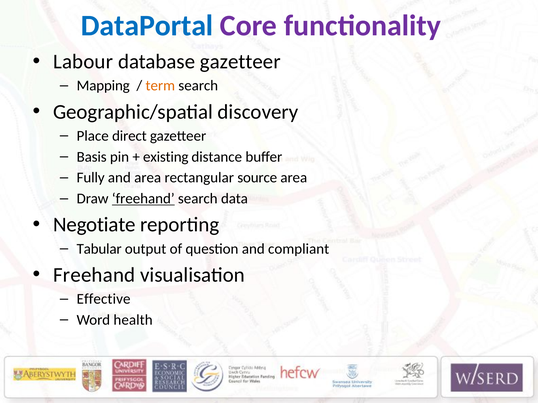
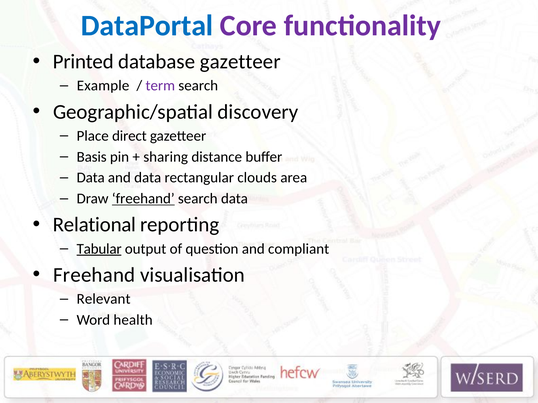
Labour: Labour -> Printed
Mapping: Mapping -> Example
term colour: orange -> purple
existing: existing -> sharing
Fully at (91, 178): Fully -> Data
and area: area -> data
source: source -> clouds
Negotiate: Negotiate -> Relational
Tabular underline: none -> present
Effective: Effective -> Relevant
